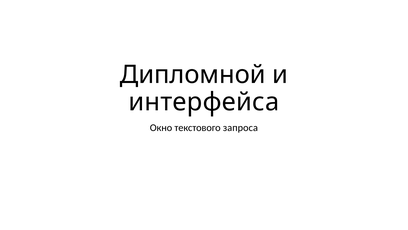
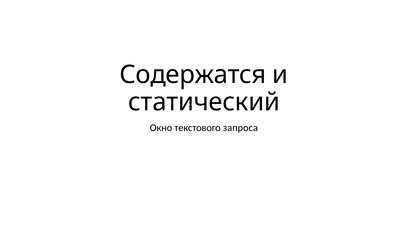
Дипломной: Дипломной -> Содержатся
интерфейса: интерфейса -> статический
